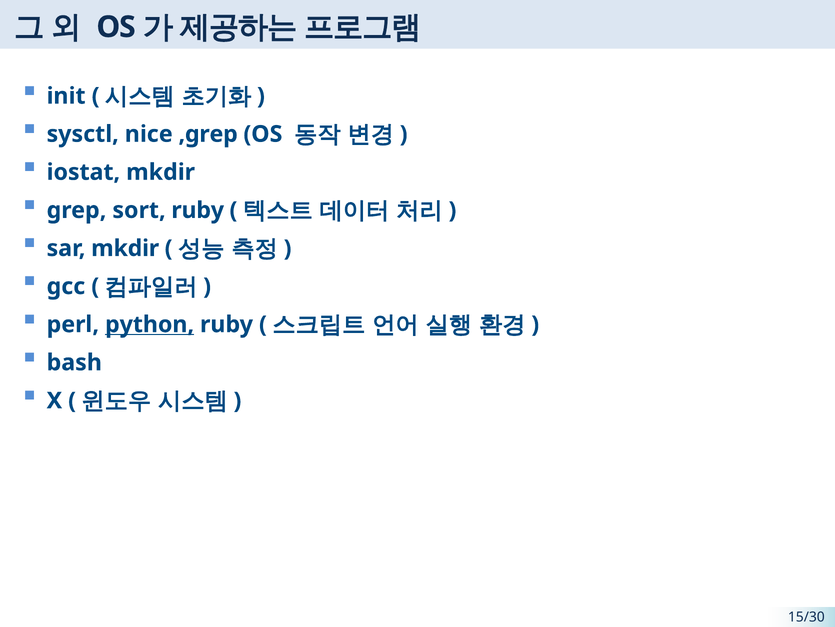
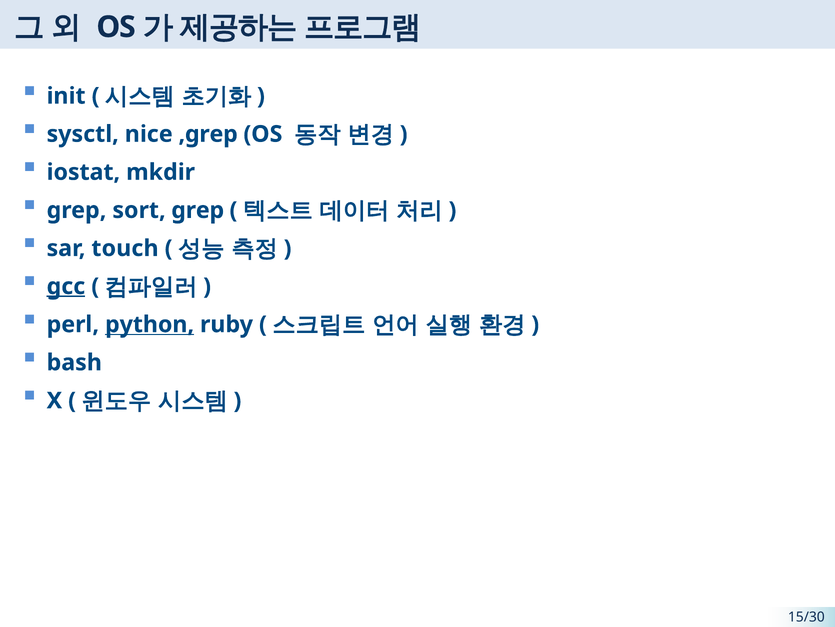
sort ruby: ruby -> grep
sar mkdir: mkdir -> touch
gcc underline: none -> present
